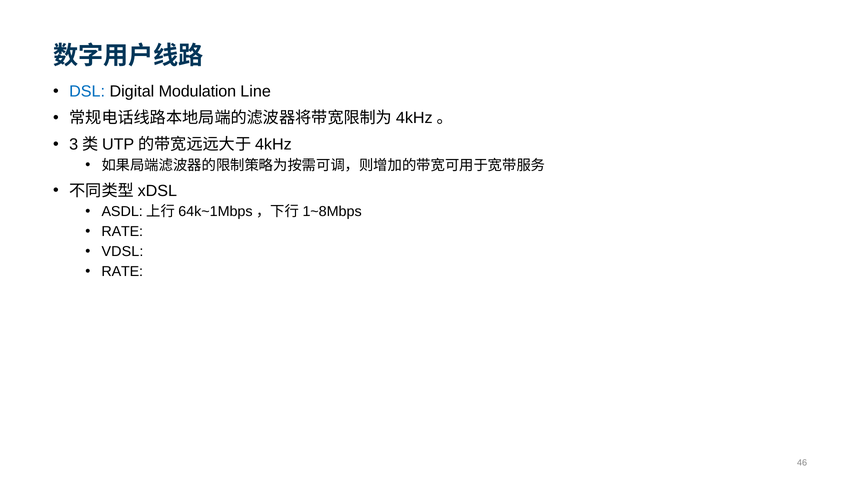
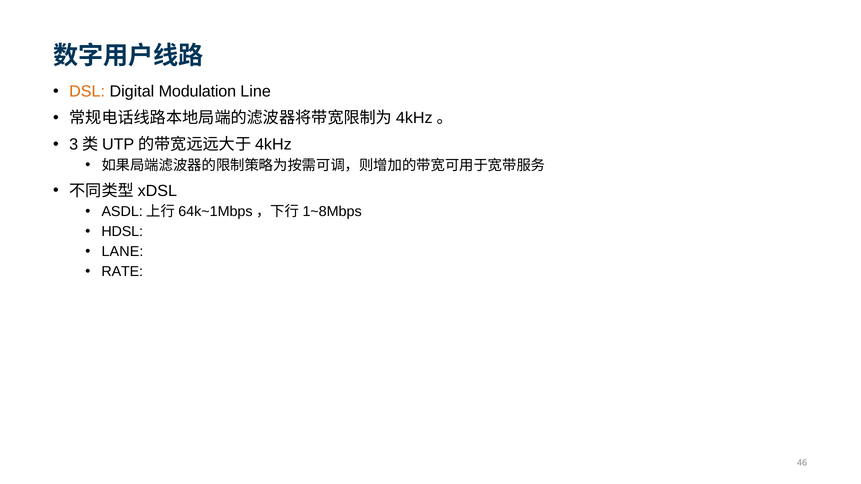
DSL colour: blue -> orange
RATE at (122, 232): RATE -> HDSL
VDSL: VDSL -> LANE
